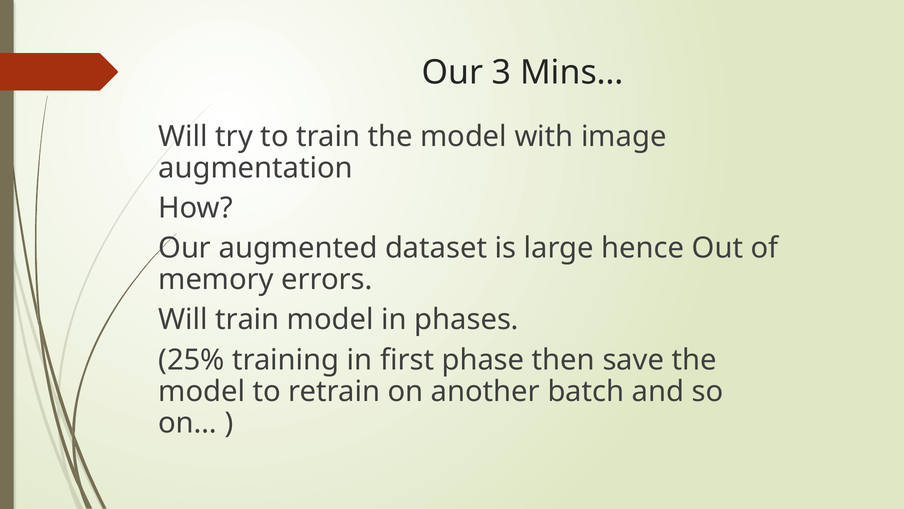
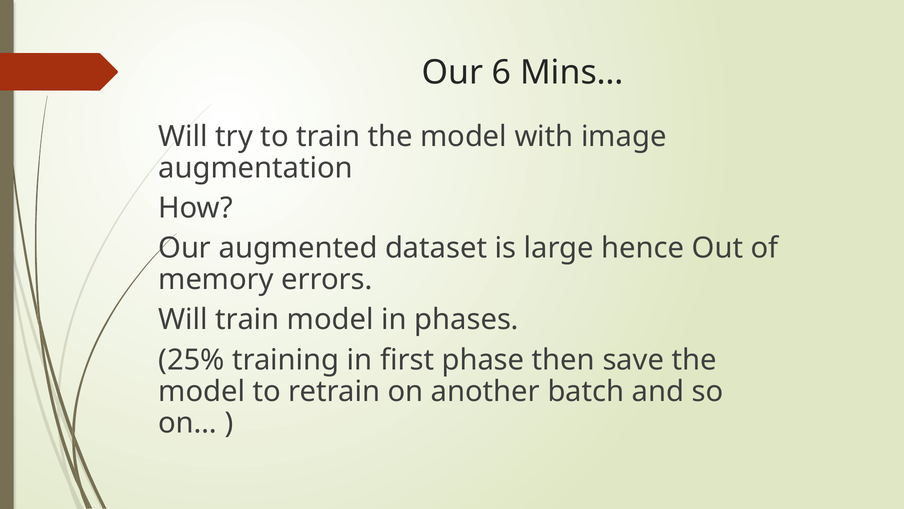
3: 3 -> 6
